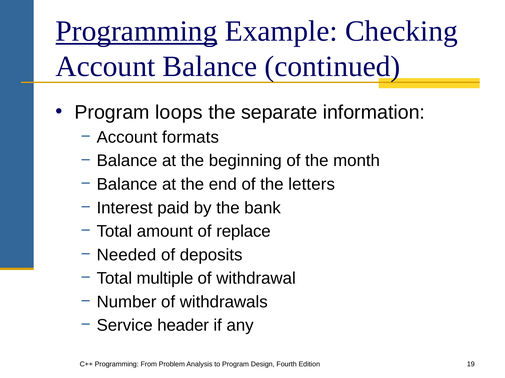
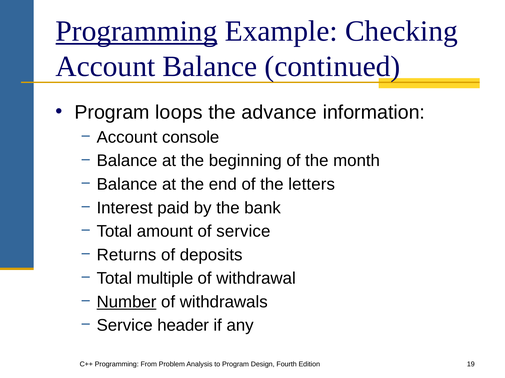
separate: separate -> advance
formats: formats -> console
of replace: replace -> service
Needed: Needed -> Returns
Number underline: none -> present
